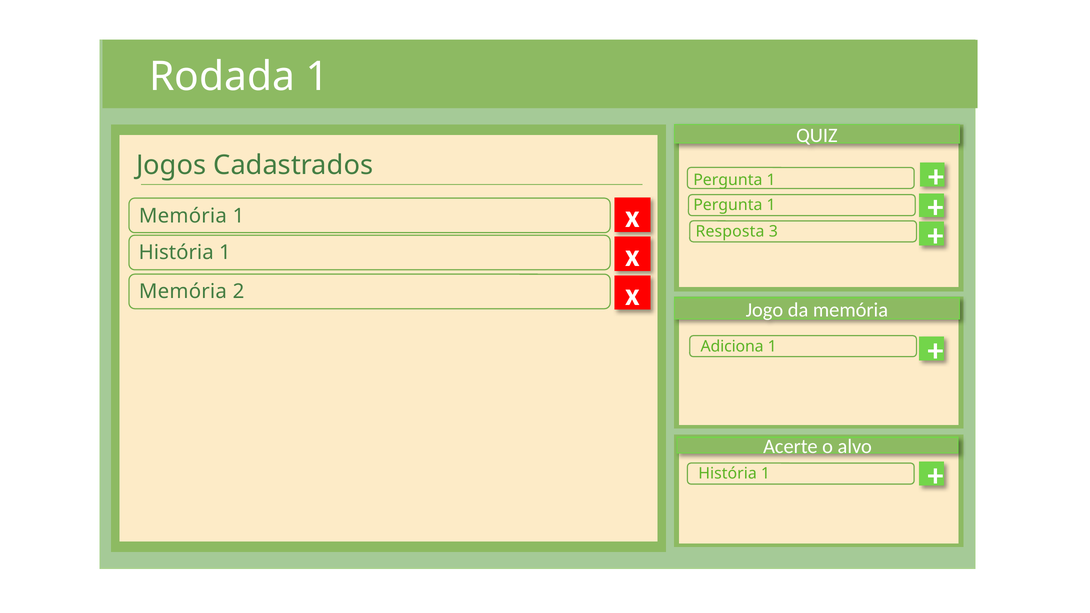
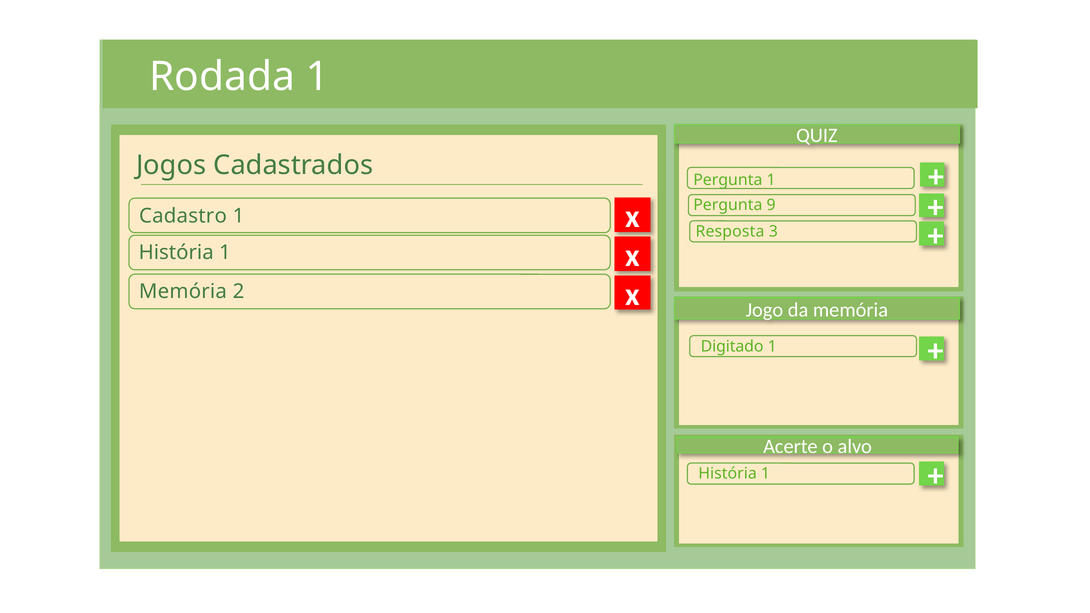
1 at (771, 205): 1 -> 9
Memória at (183, 216): Memória -> Cadastro
Adiciona: Adiciona -> Digitado
